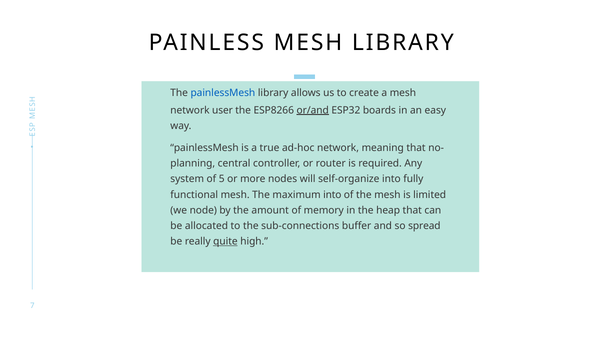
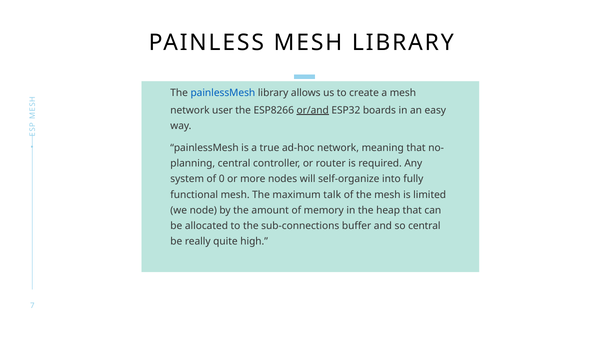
5: 5 -> 0
maximum into: into -> talk
so spread: spread -> central
quite underline: present -> none
